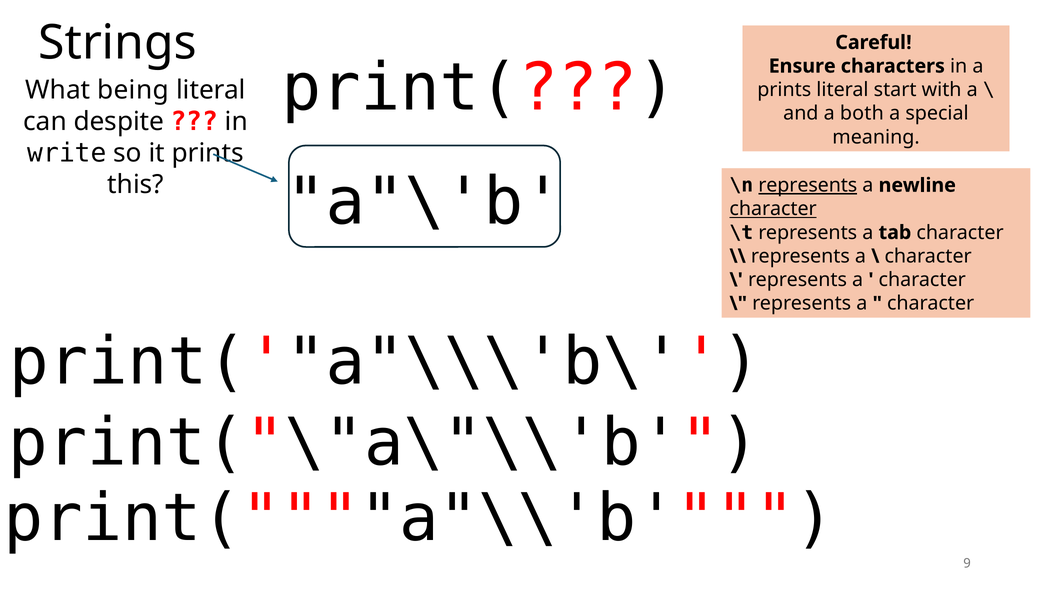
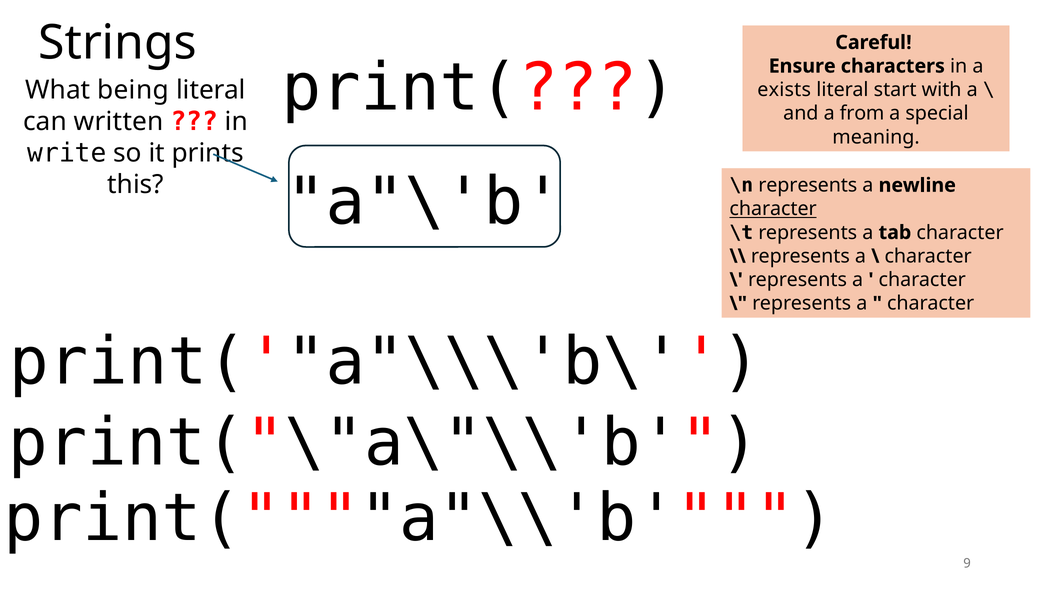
prints at (784, 90): prints -> exists
both: both -> from
despite: despite -> written
represents at (808, 185) underline: present -> none
